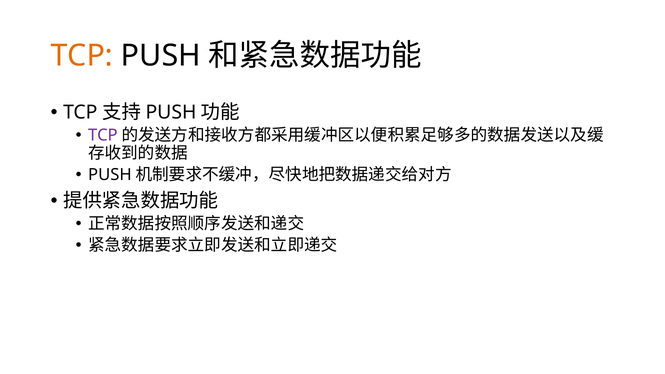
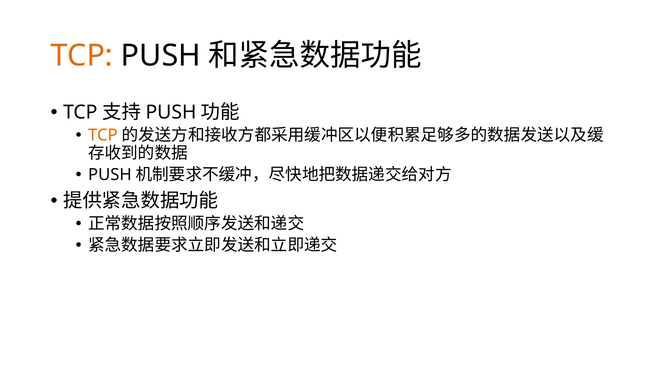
TCP at (103, 135) colour: purple -> orange
